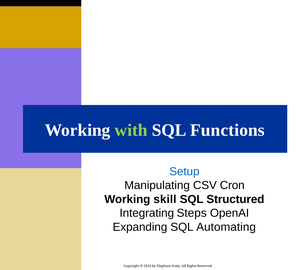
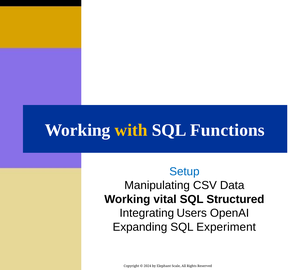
with colour: light green -> yellow
Cron: Cron -> Data
skill: skill -> vital
Steps: Steps -> Users
Automating: Automating -> Experiment
